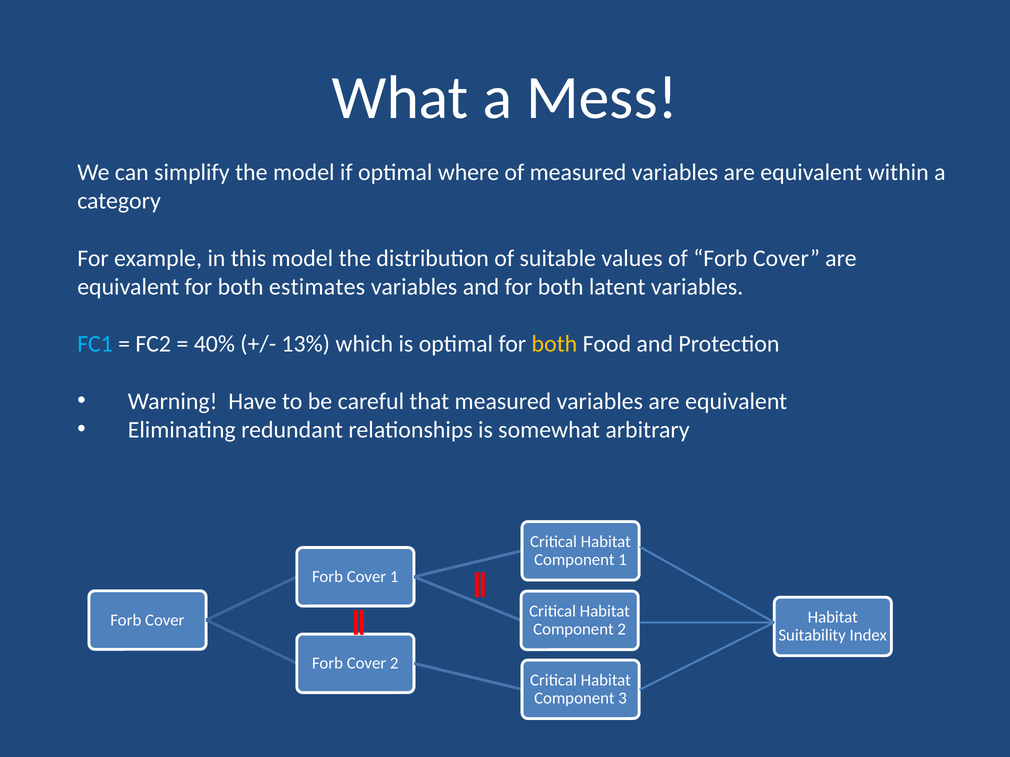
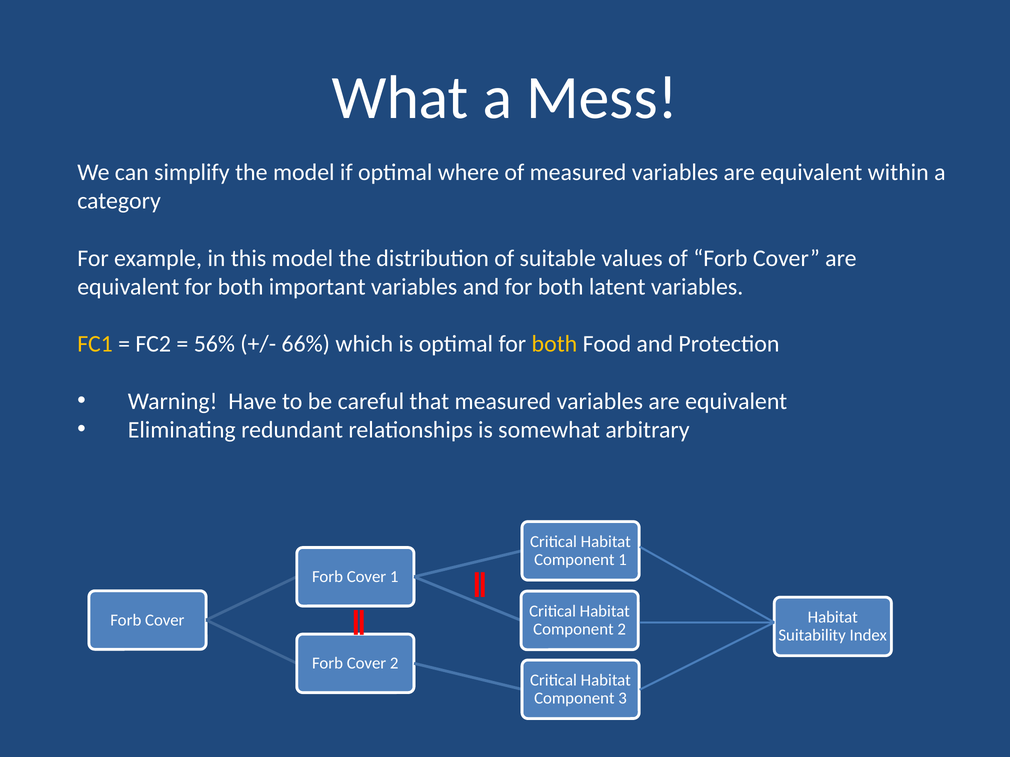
estimates: estimates -> important
FC1 colour: light blue -> yellow
40%: 40% -> 56%
13%: 13% -> 66%
